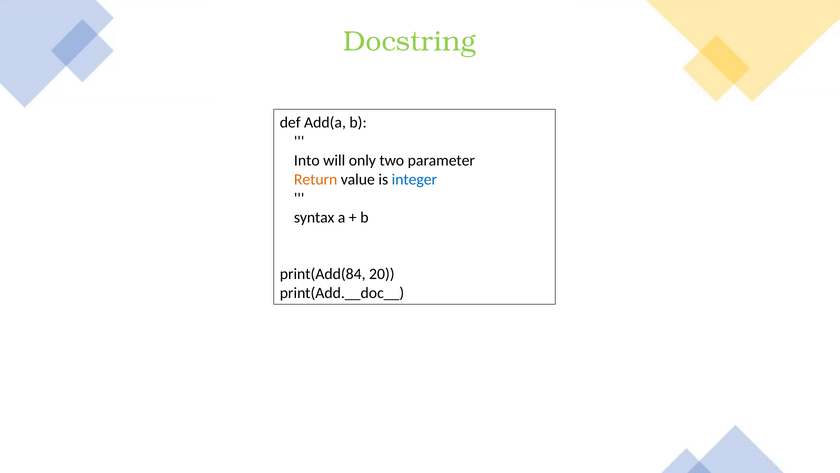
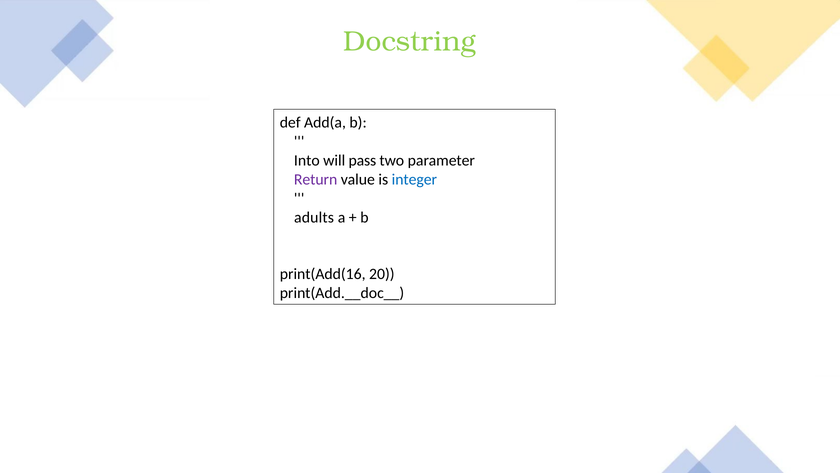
only: only -> pass
Return colour: orange -> purple
syntax: syntax -> adults
print(Add(84: print(Add(84 -> print(Add(16
